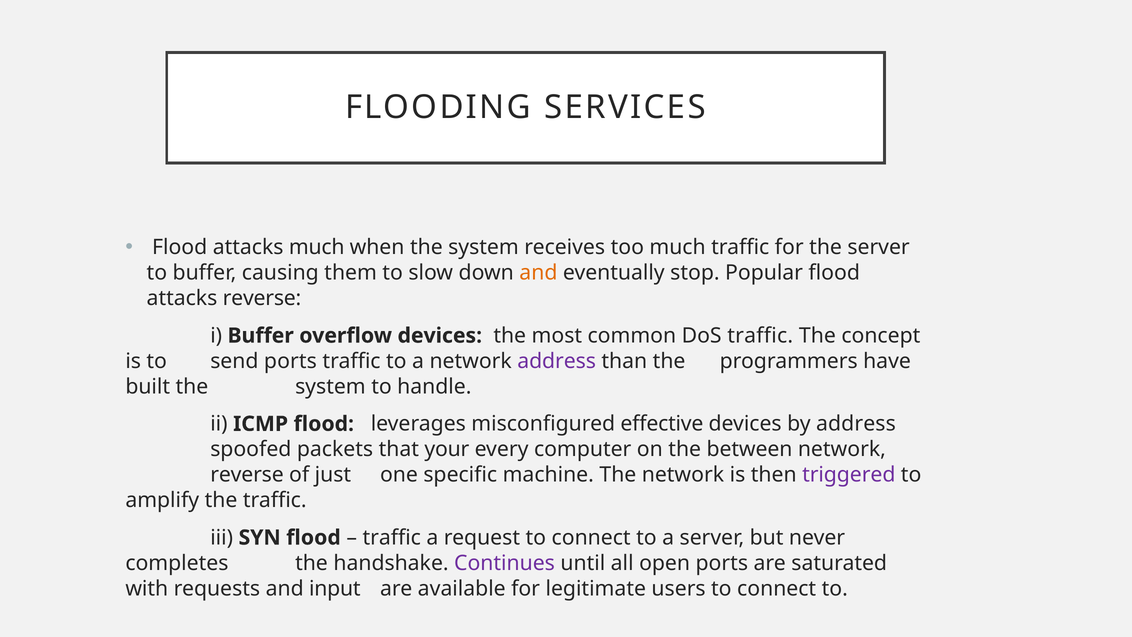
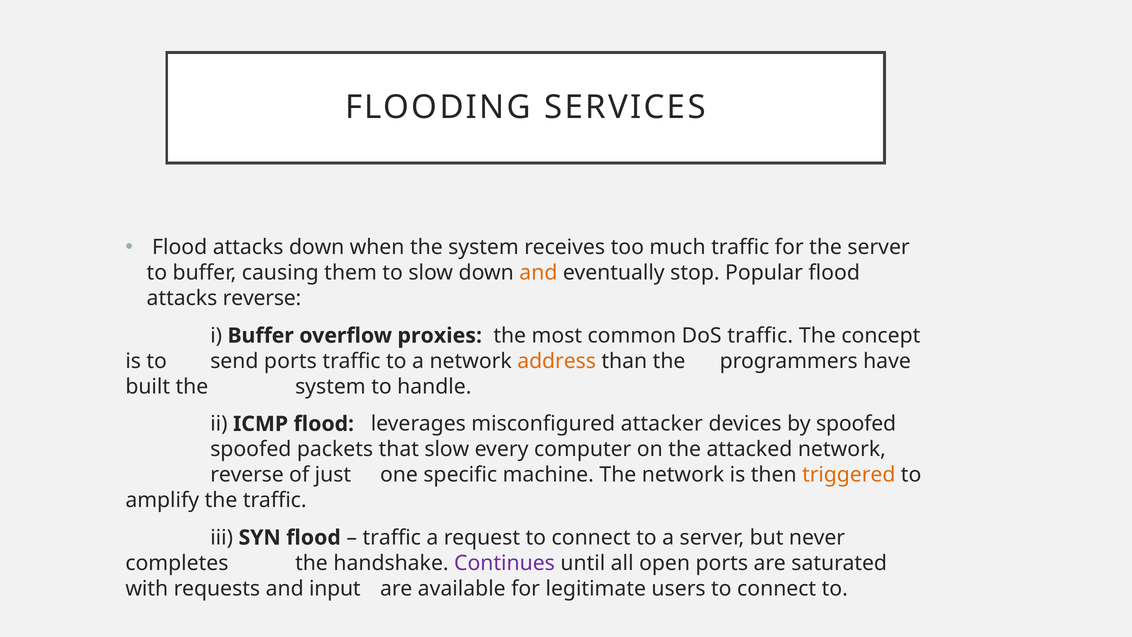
attacks much: much -> down
overflow devices: devices -> proxies
address at (557, 361) colour: purple -> orange
effective: effective -> attacker
by address: address -> spoofed
that your: your -> slow
between: between -> attacked
triggered colour: purple -> orange
